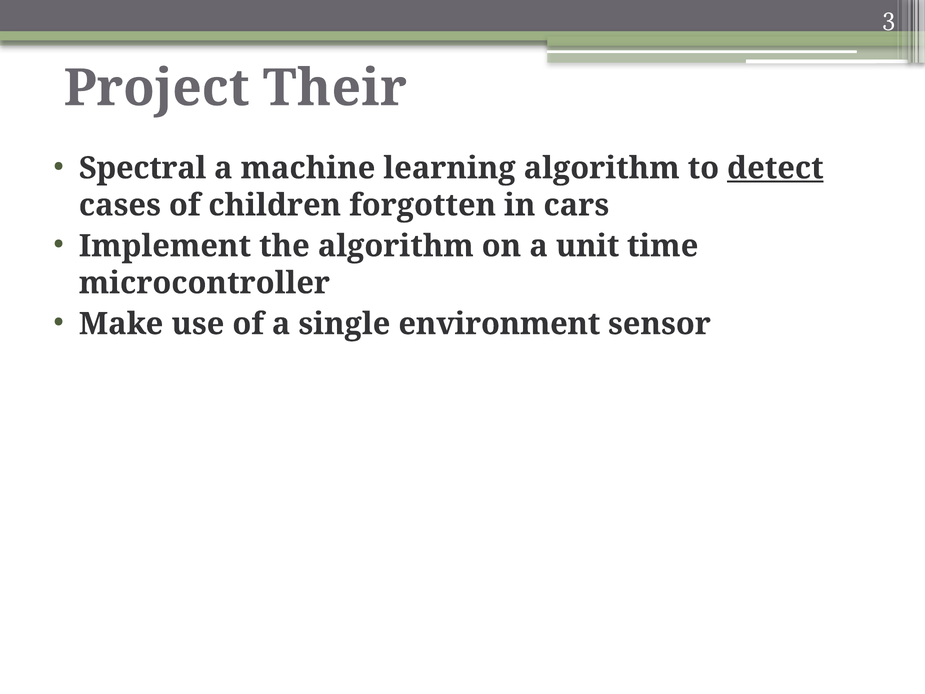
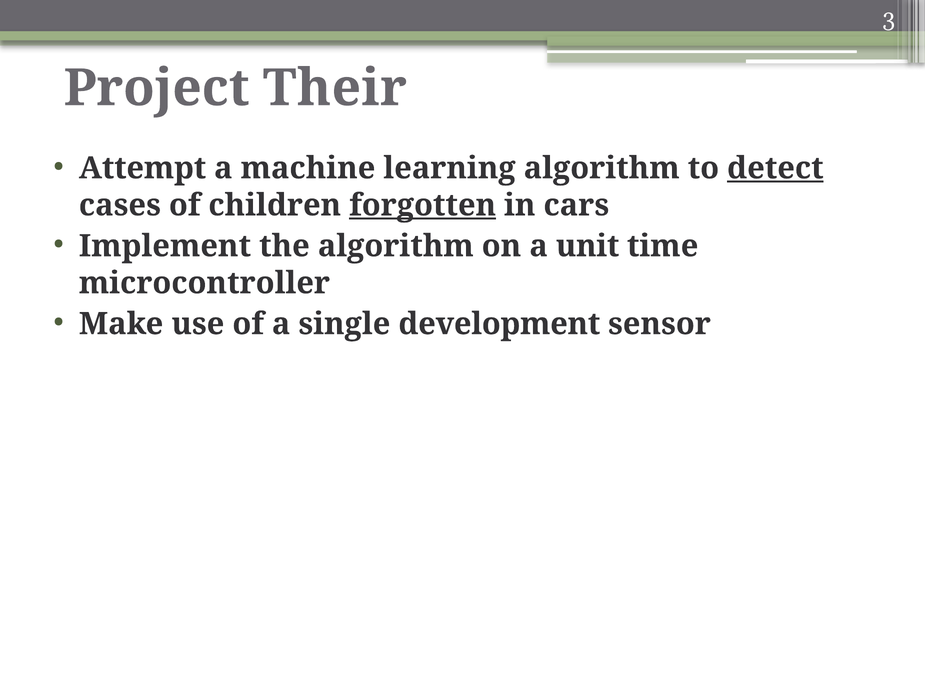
Spectral: Spectral -> Attempt
forgotten underline: none -> present
environment: environment -> development
